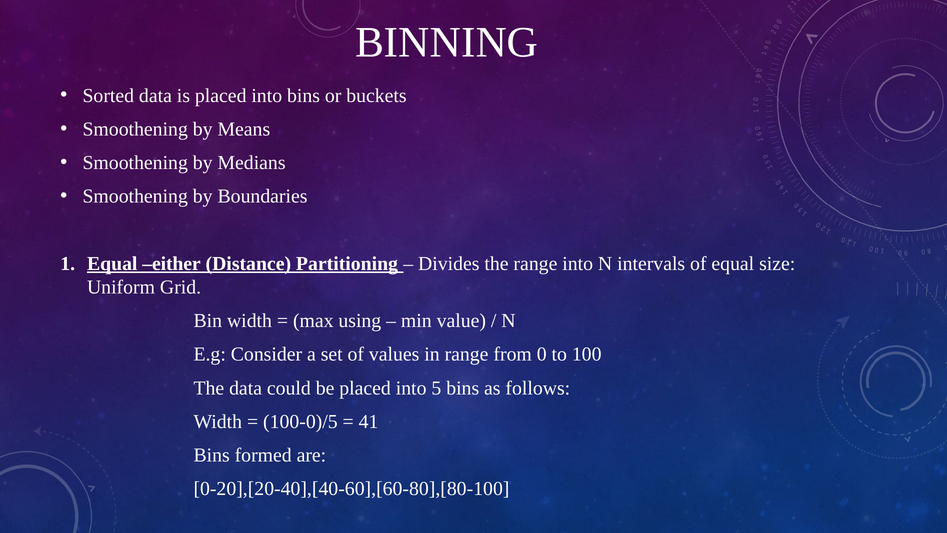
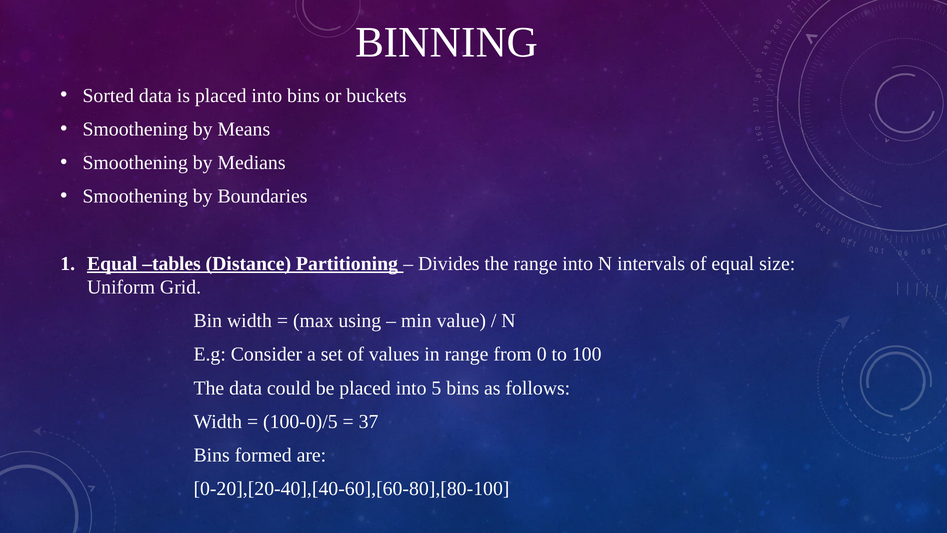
either: either -> tables
41: 41 -> 37
